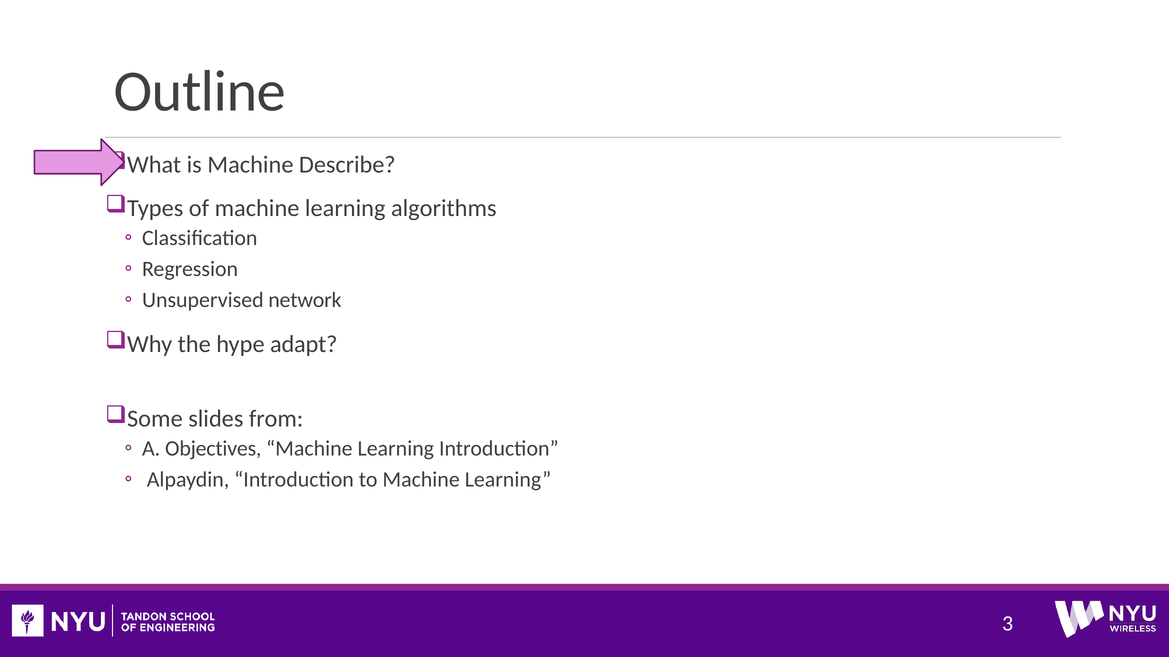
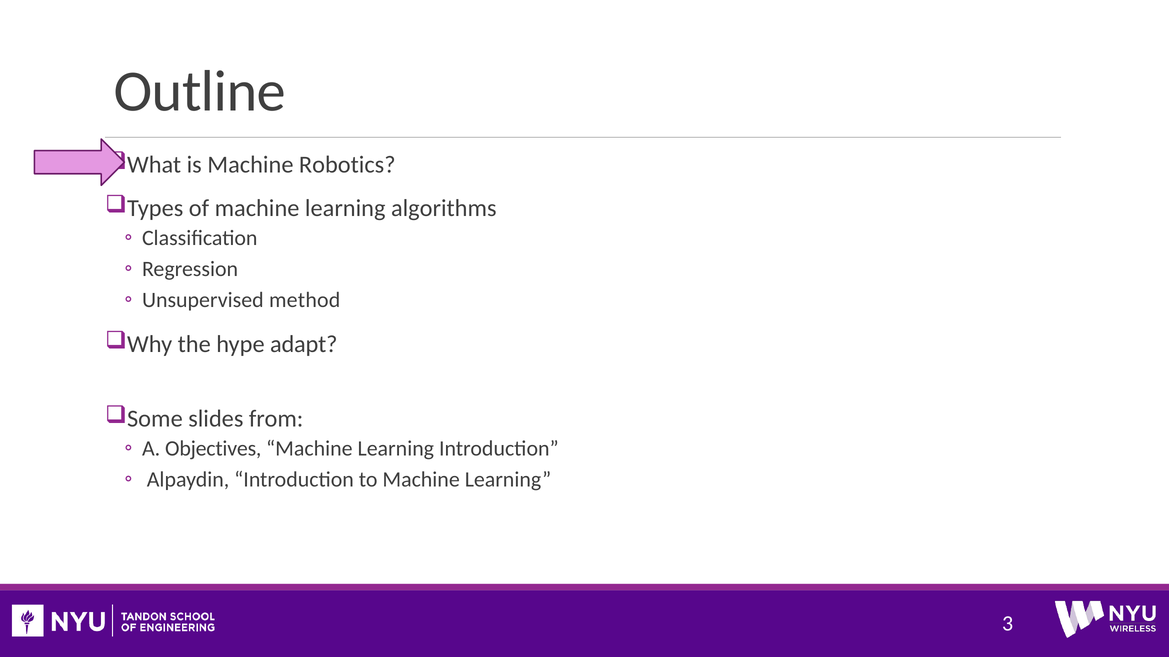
Describe: Describe -> Robotics
network: network -> method
